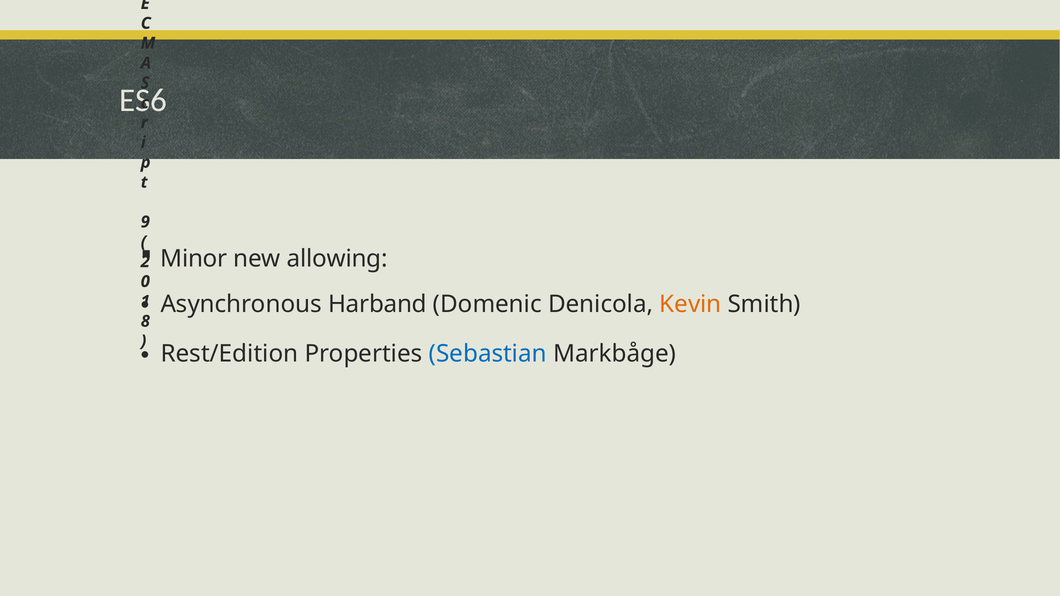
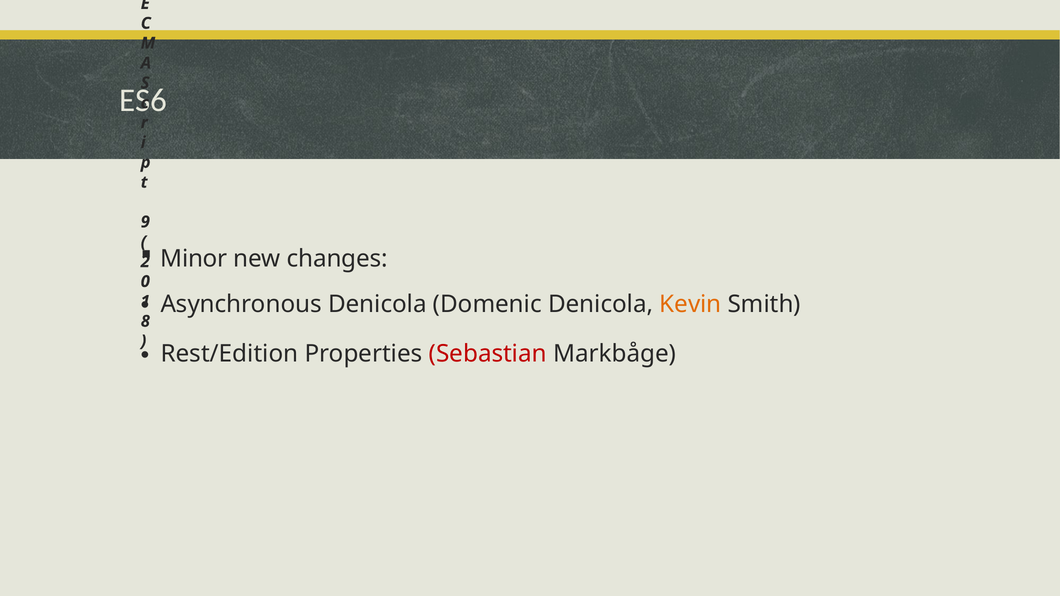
allowing: allowing -> changes
Asynchronous Harband: Harband -> Denicola
Sebastian colour: blue -> red
